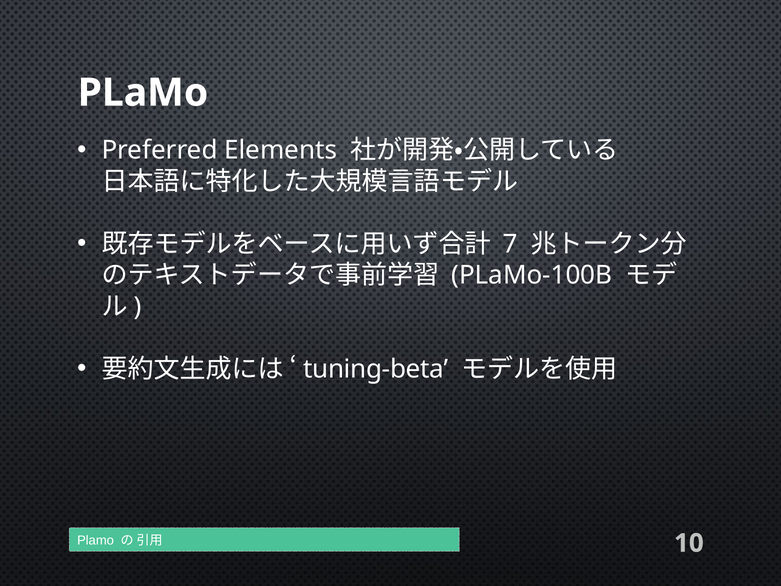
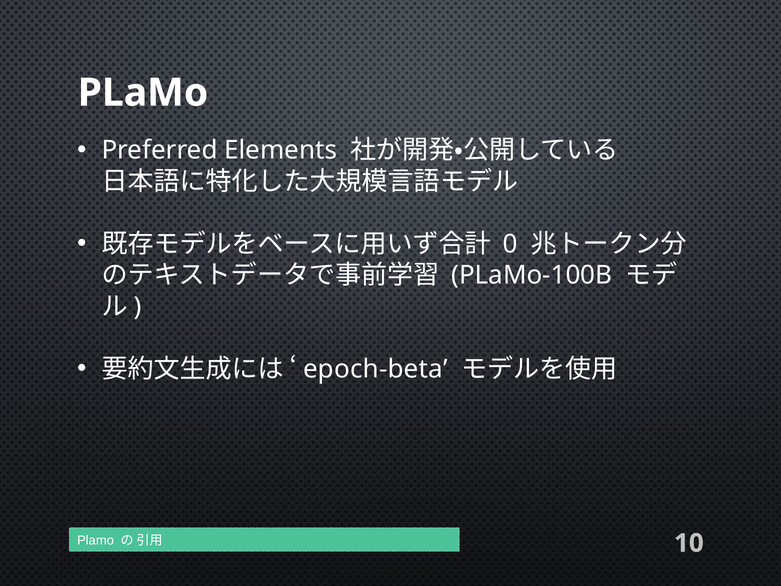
7: 7 -> 0
tuning-beta: tuning-beta -> epoch-beta
